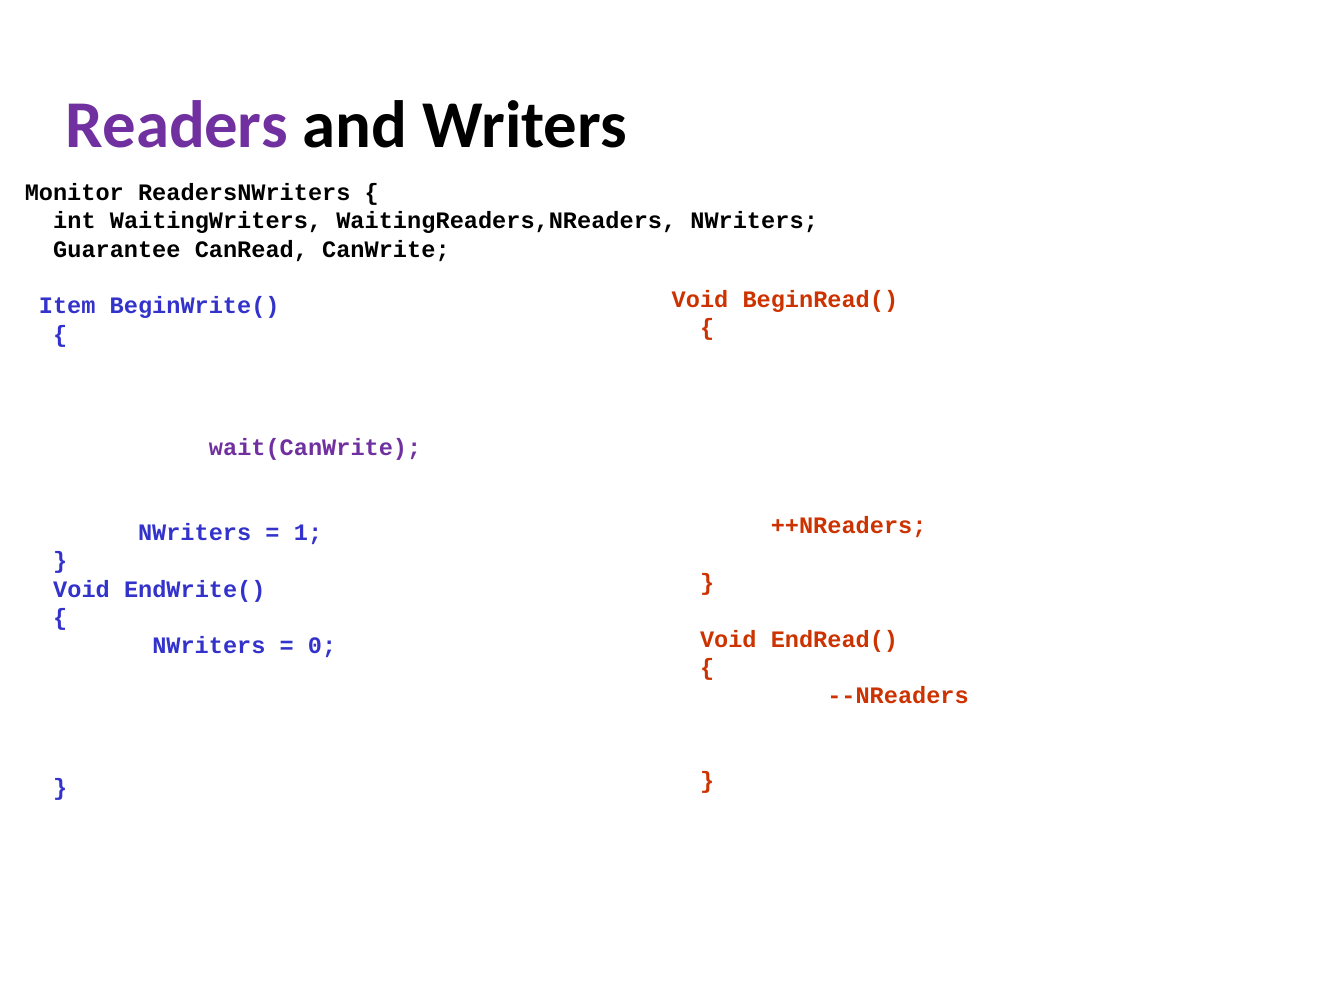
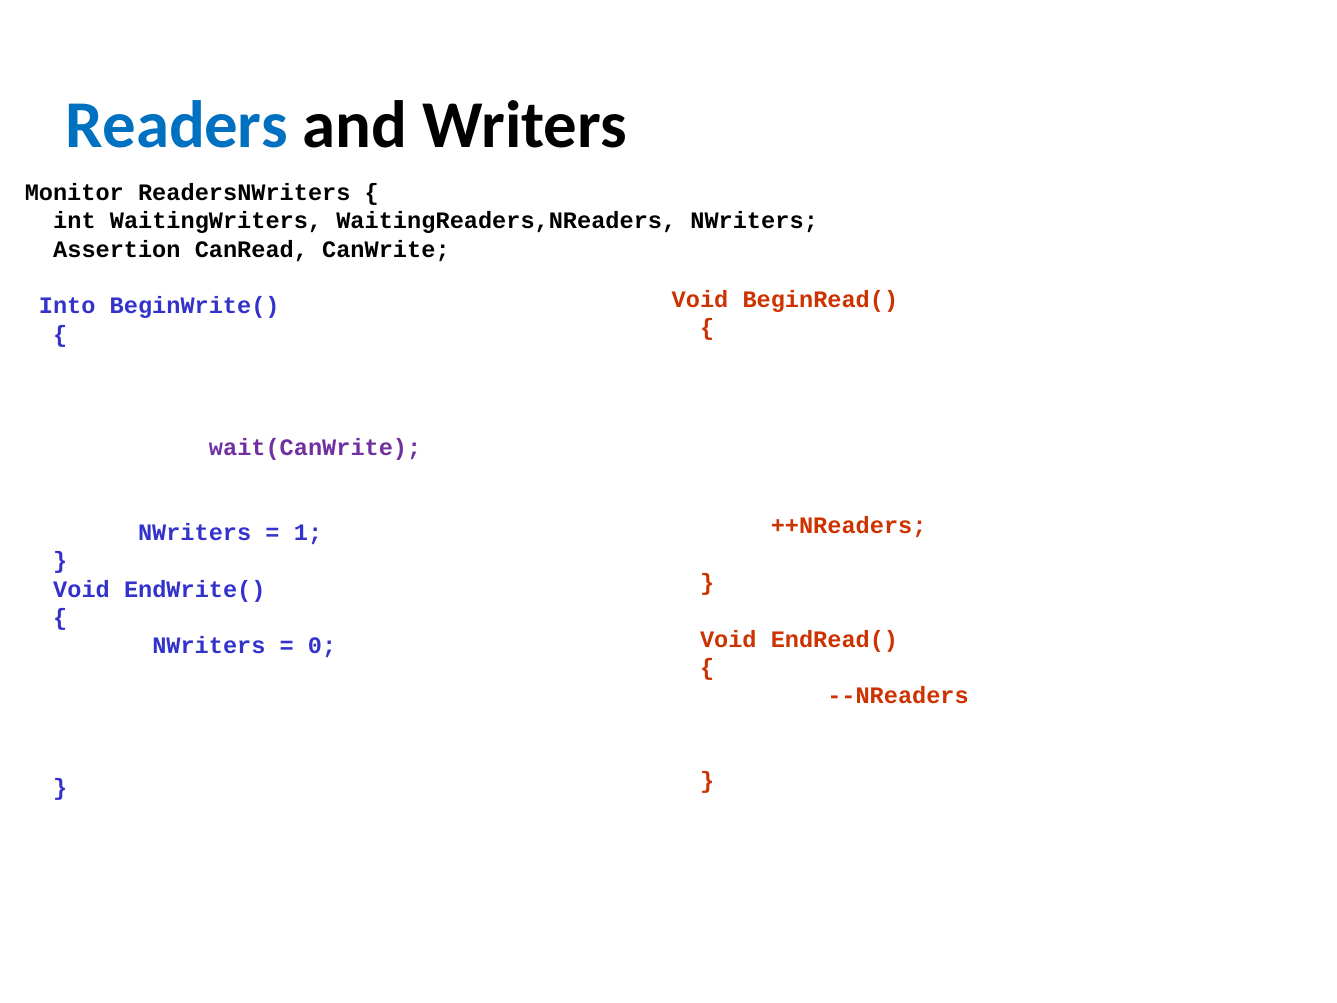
Readers colour: purple -> blue
Guarantee: Guarantee -> Assertion
Item: Item -> Into
